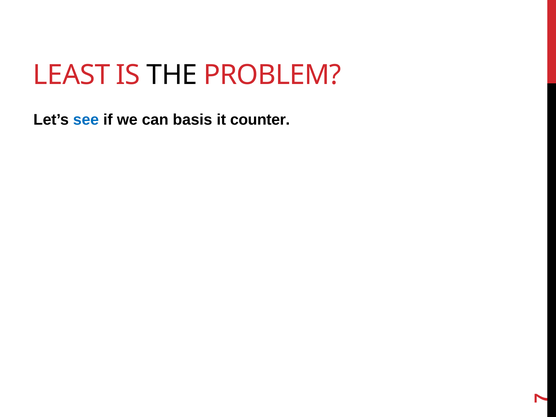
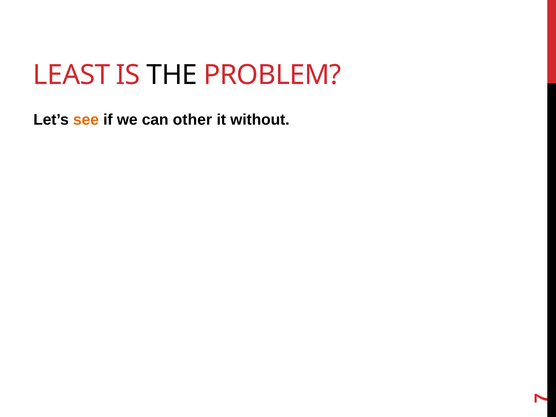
see colour: blue -> orange
basis: basis -> other
counter: counter -> without
